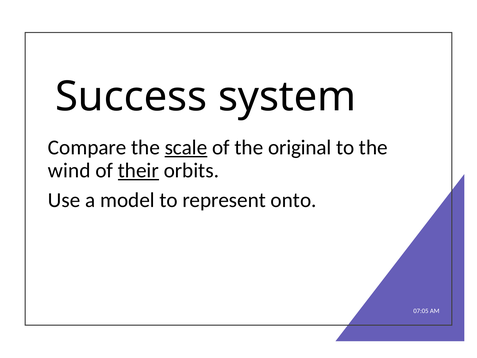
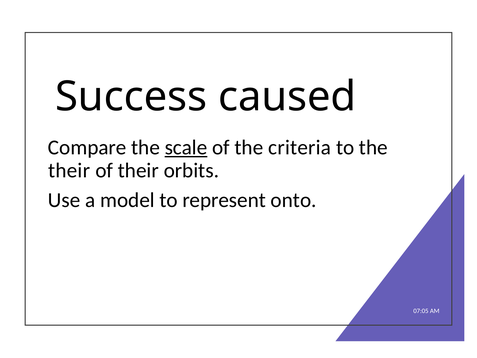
system: system -> caused
original: original -> criteria
wind at (69, 170): wind -> their
their at (138, 170) underline: present -> none
